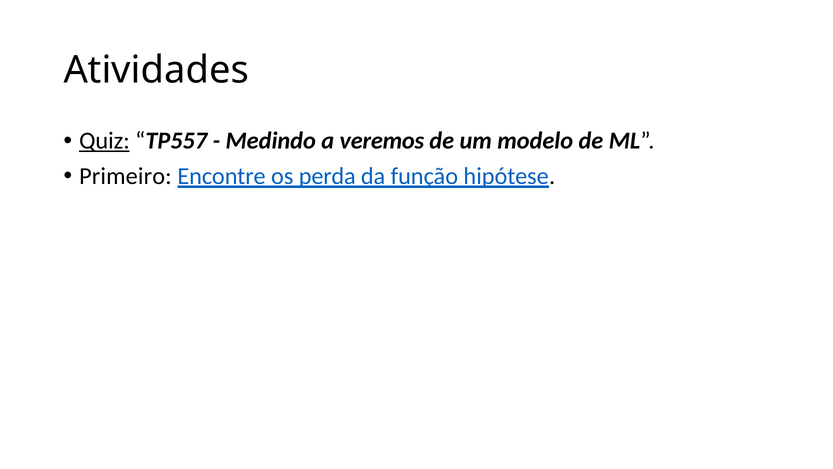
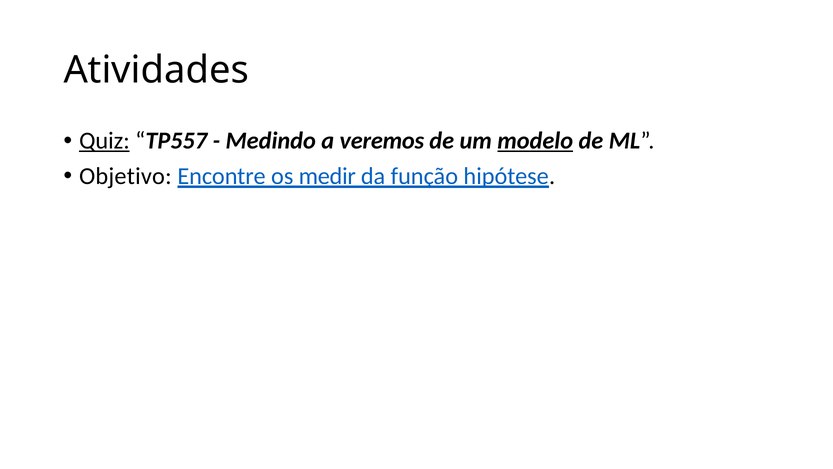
modelo underline: none -> present
Primeiro: Primeiro -> Objetivo
perda: perda -> medir
